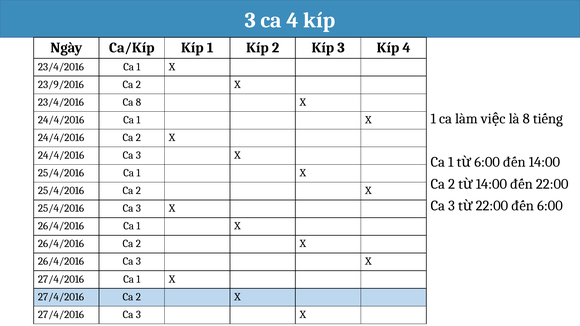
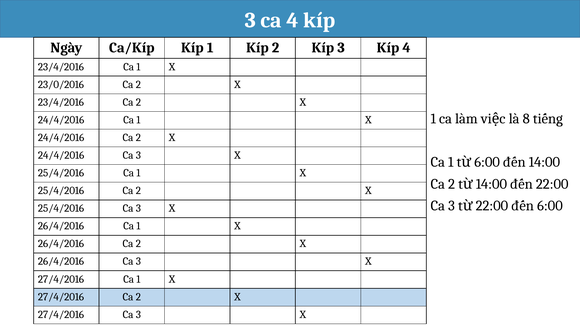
23/9/2016: 23/9/2016 -> 23/0/2016
23/4/2016 Ca 8: 8 -> 2
